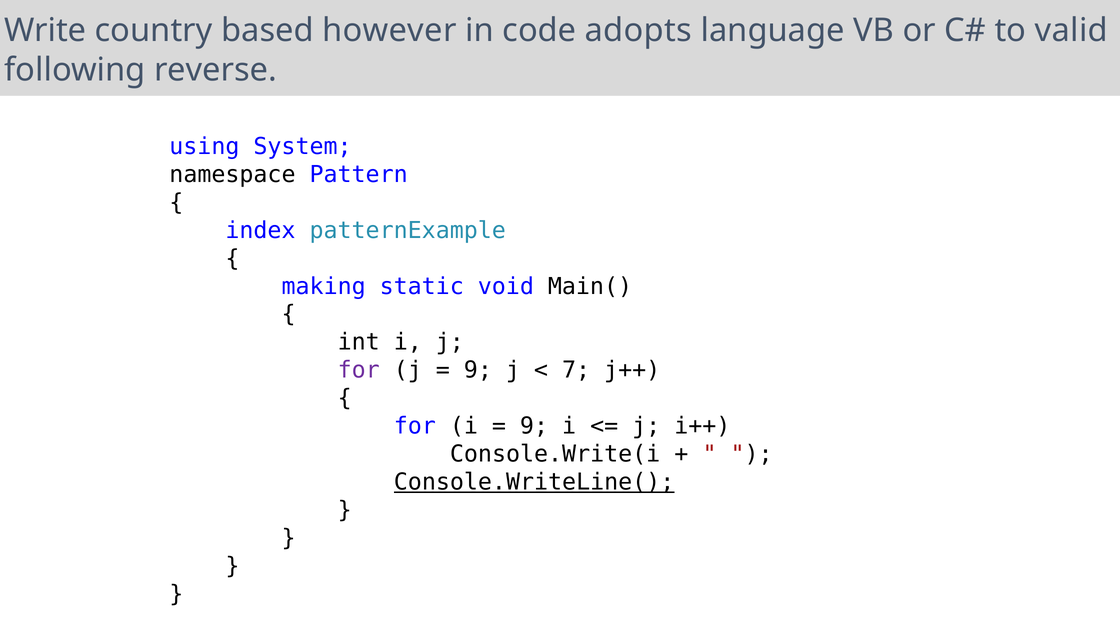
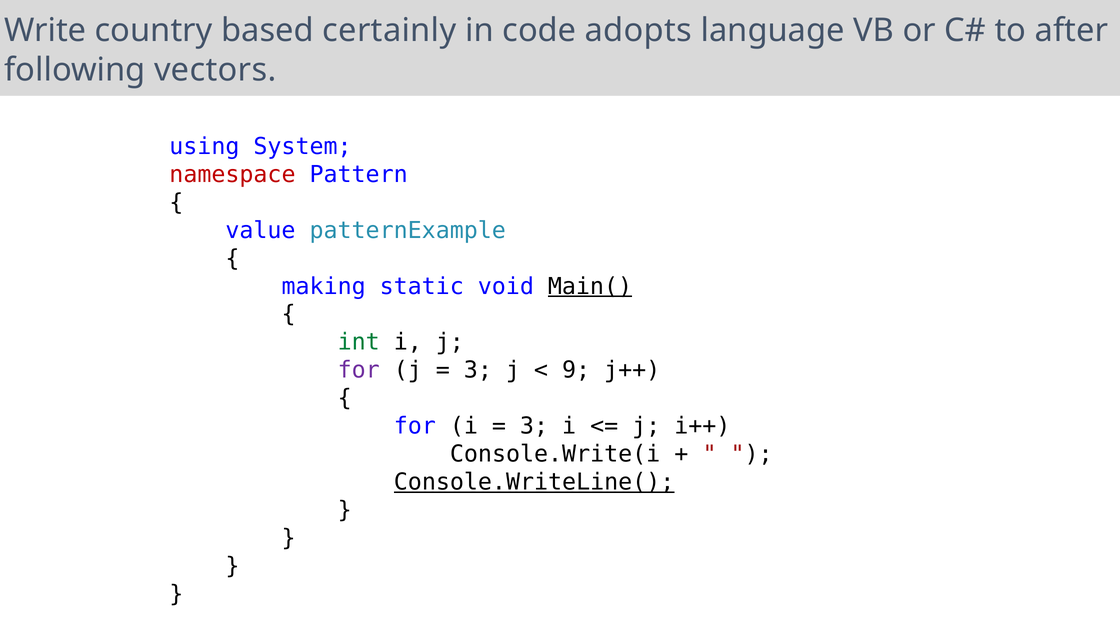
however: however -> certainly
valid: valid -> after
reverse: reverse -> vectors
namespace colour: black -> red
index: index -> value
Main( underline: none -> present
int colour: black -> green
9 at (478, 370): 9 -> 3
7: 7 -> 9
9 at (534, 426): 9 -> 3
